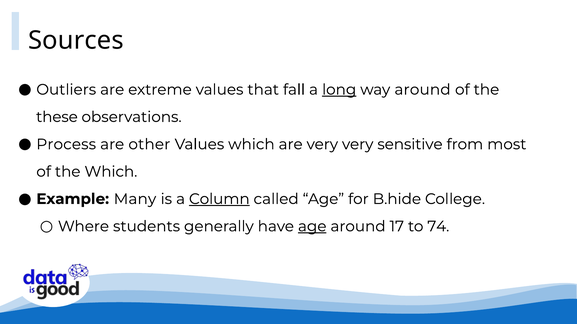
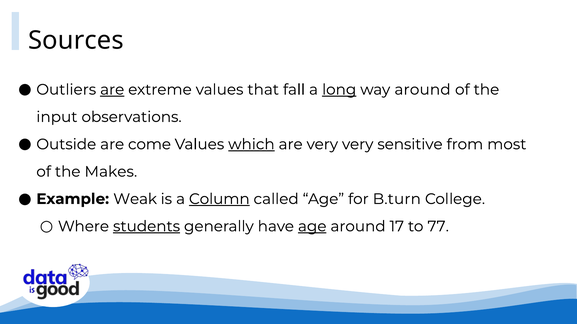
are at (112, 90) underline: none -> present
these: these -> input
Process: Process -> Outside
other: other -> come
which at (251, 145) underline: none -> present
the Which: Which -> Makes
Many: Many -> Weak
B.hide: B.hide -> B.turn
students underline: none -> present
74: 74 -> 77
